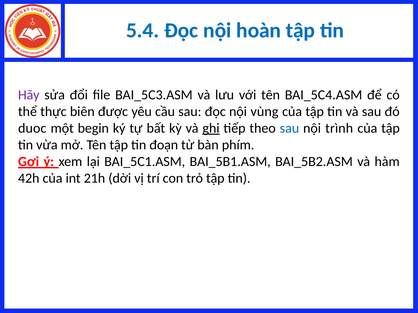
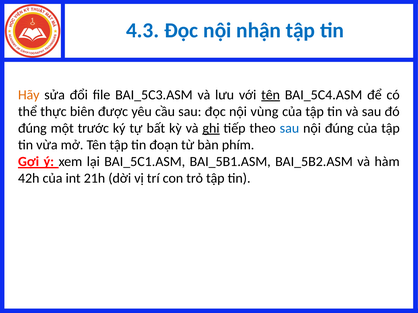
5.4: 5.4 -> 4.3
hoàn: hoàn -> nhận
Hãy colour: purple -> orange
tên at (271, 95) underline: none -> present
duoc at (32, 128): duoc -> đúng
begin: begin -> trước
nội trình: trình -> đúng
